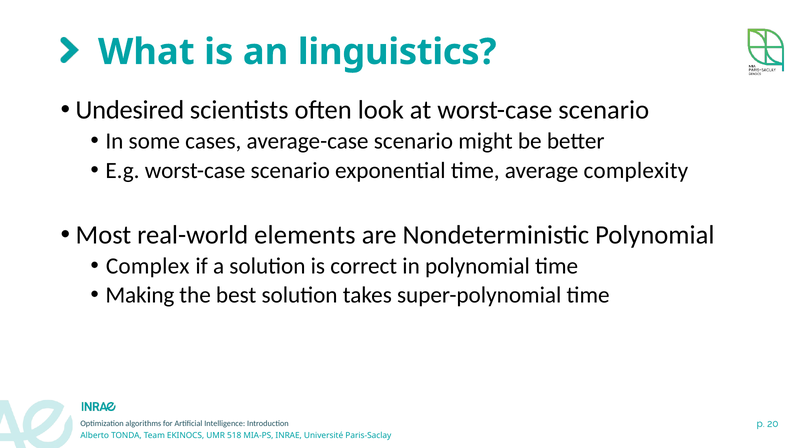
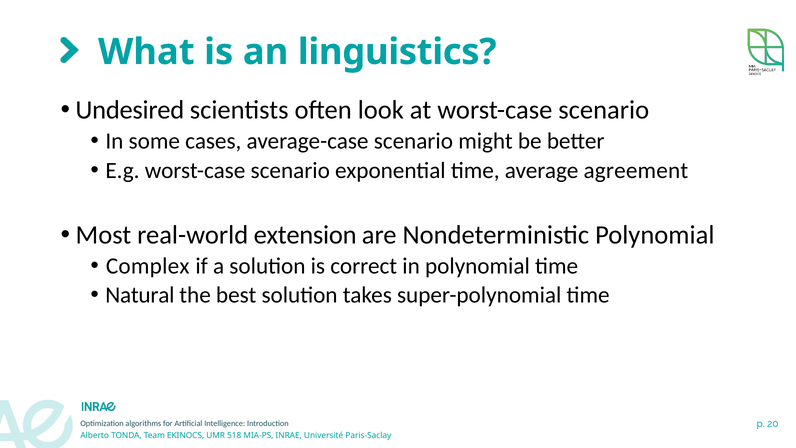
complexity: complexity -> agreement
elements: elements -> extension
Making: Making -> Natural
